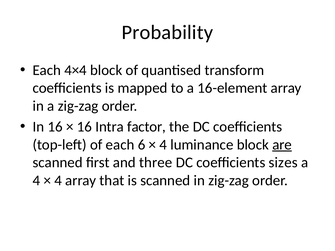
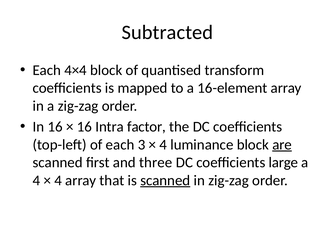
Probability: Probability -> Subtracted
6: 6 -> 3
sizes: sizes -> large
scanned at (165, 181) underline: none -> present
